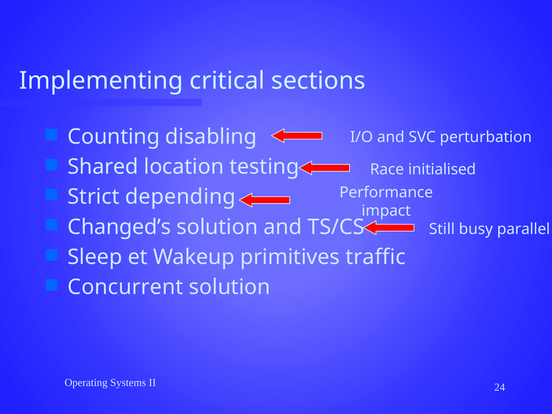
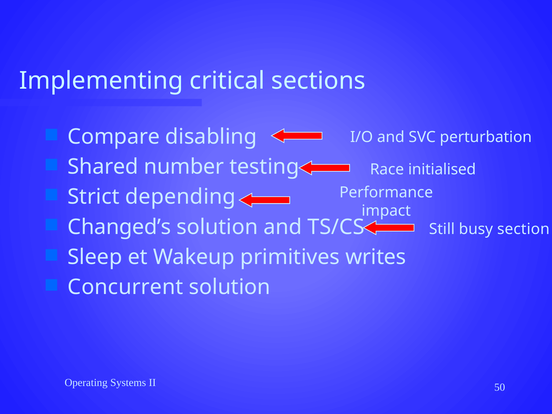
Counting: Counting -> Compare
location: location -> number
parallel: parallel -> section
traffic: traffic -> writes
24: 24 -> 50
